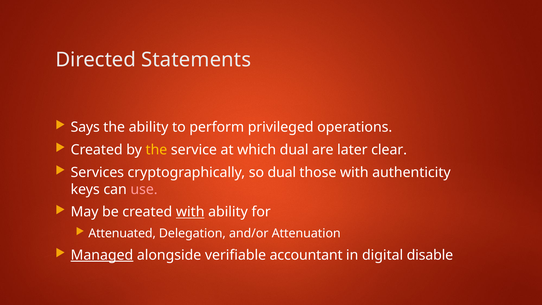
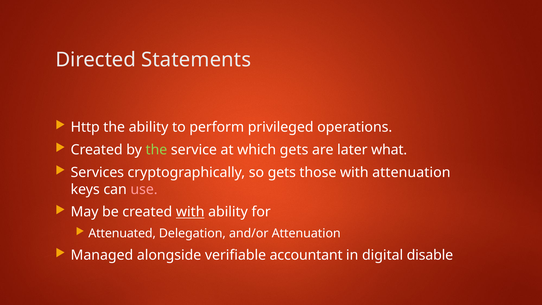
Says: Says -> Http
the at (156, 150) colour: yellow -> light green
which dual: dual -> gets
clear: clear -> what
so dual: dual -> gets
with authenticity: authenticity -> attenuation
Managed underline: present -> none
